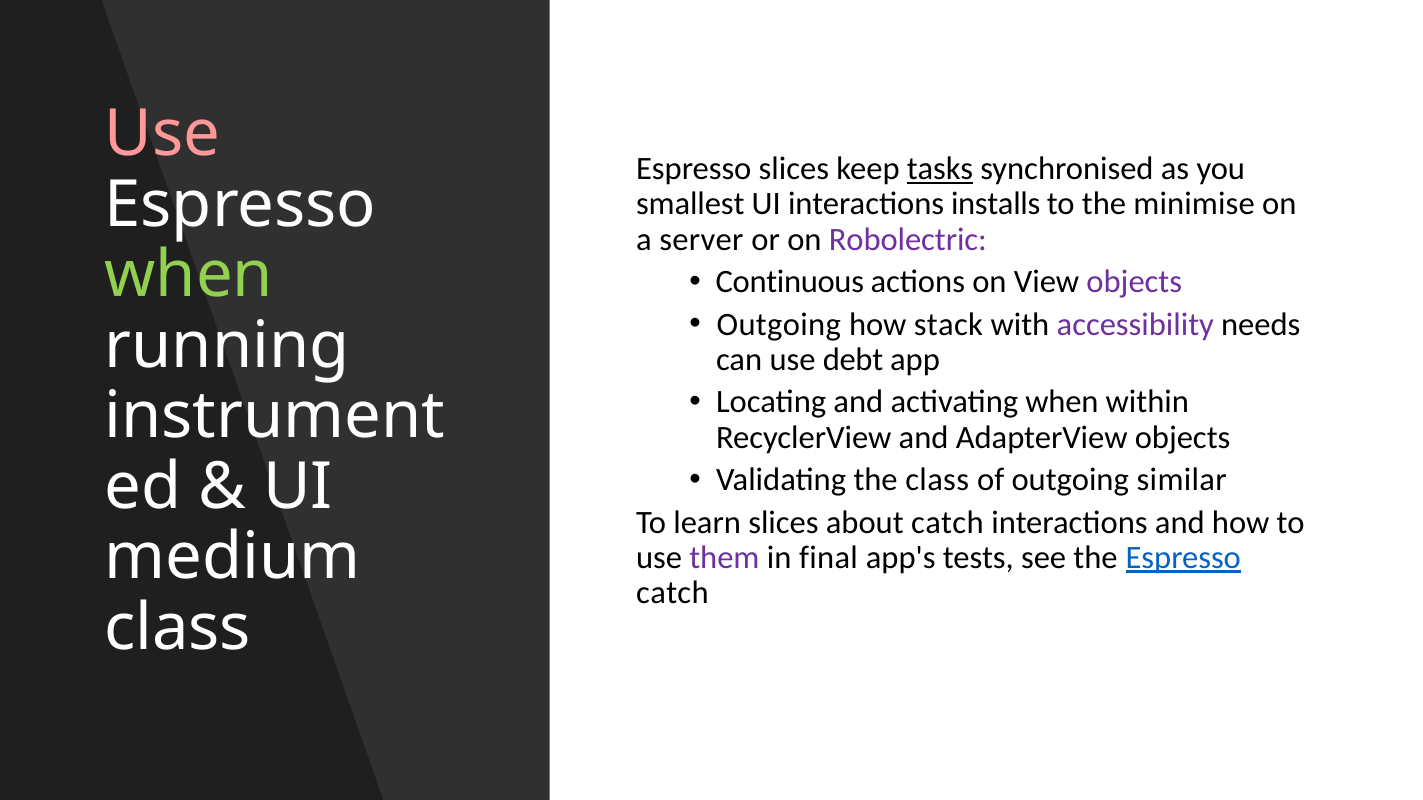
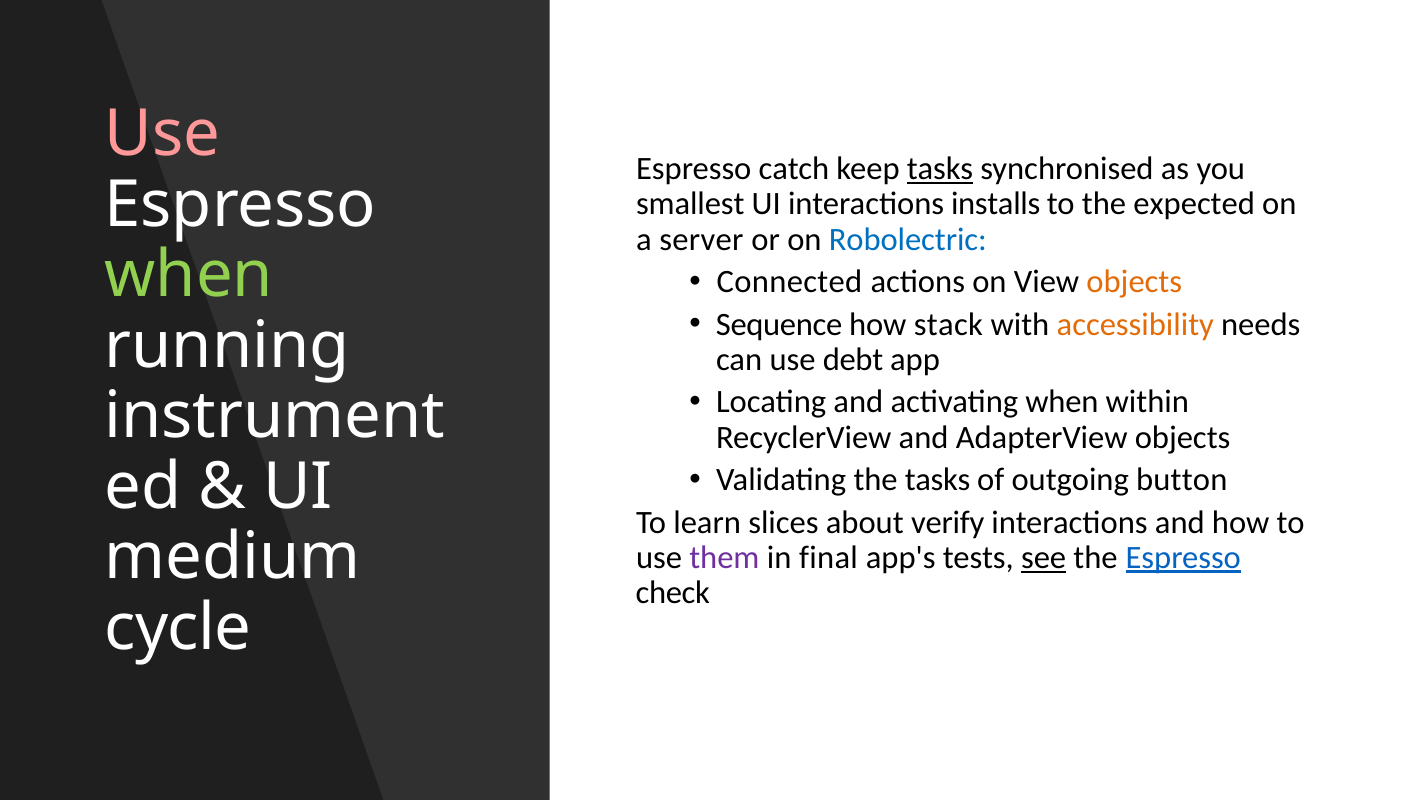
Espresso slices: slices -> catch
minimise: minimise -> expected
Robolectric colour: purple -> blue
Continuous: Continuous -> Connected
objects at (1134, 282) colour: purple -> orange
Outgoing at (779, 325): Outgoing -> Sequence
accessibility colour: purple -> orange
the class: class -> tasks
similar: similar -> button
about catch: catch -> verify
see underline: none -> present
catch at (672, 593): catch -> check
class at (178, 628): class -> cycle
